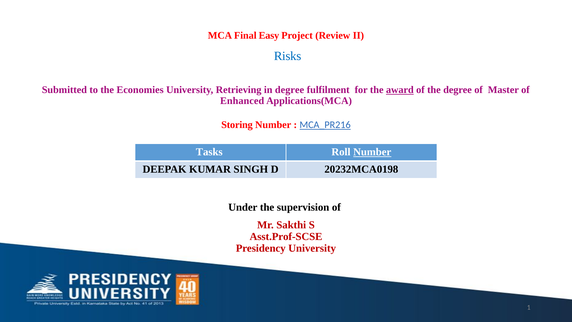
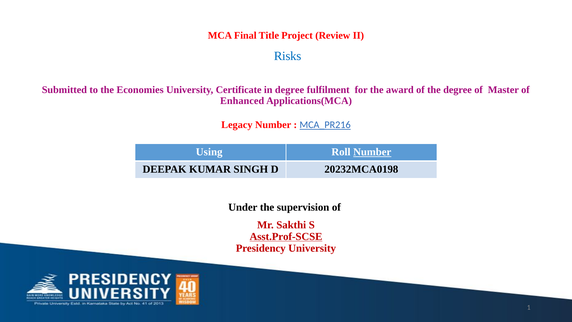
Easy: Easy -> Title
Retrieving: Retrieving -> Certificate
award underline: present -> none
Storing: Storing -> Legacy
Tasks: Tasks -> Using
Asst.Prof-SCSE underline: none -> present
